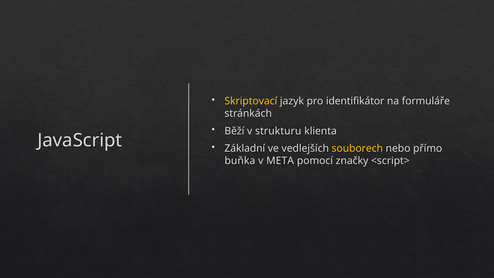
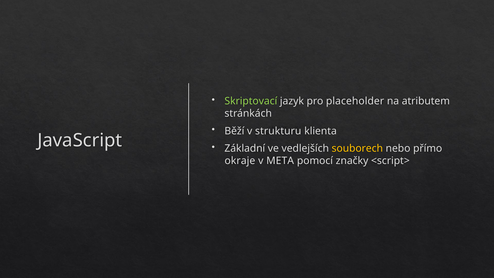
Skriptovací colour: yellow -> light green
identifikátor: identifikátor -> placeholder
formuláře: formuláře -> atributem
buňka: buňka -> okraje
